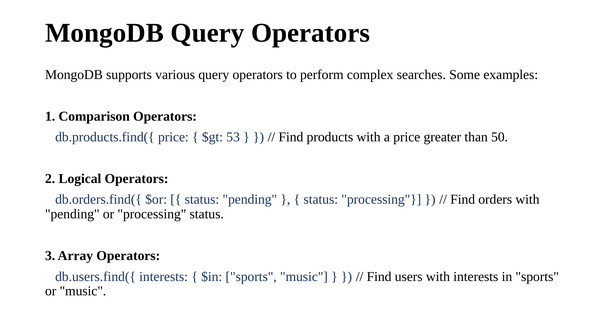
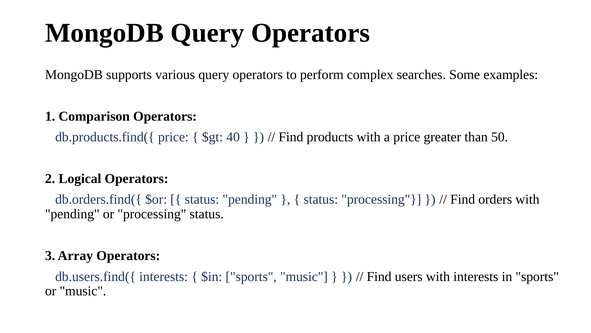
53: 53 -> 40
